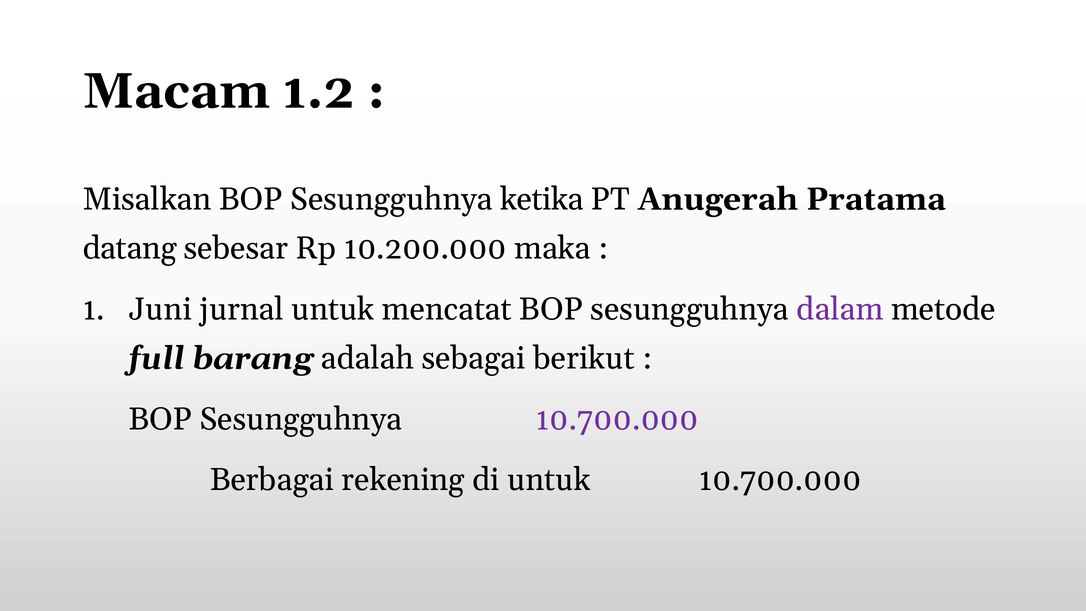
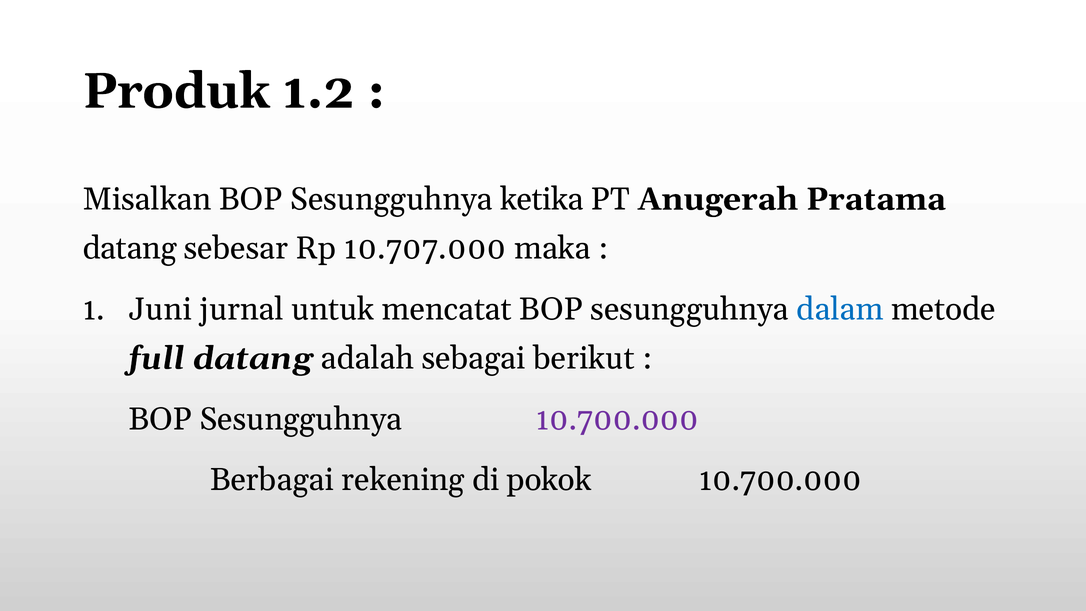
Macam: Macam -> Produk
10.200.000: 10.200.000 -> 10.707.000
dalam colour: purple -> blue
full barang: barang -> datang
di untuk: untuk -> pokok
